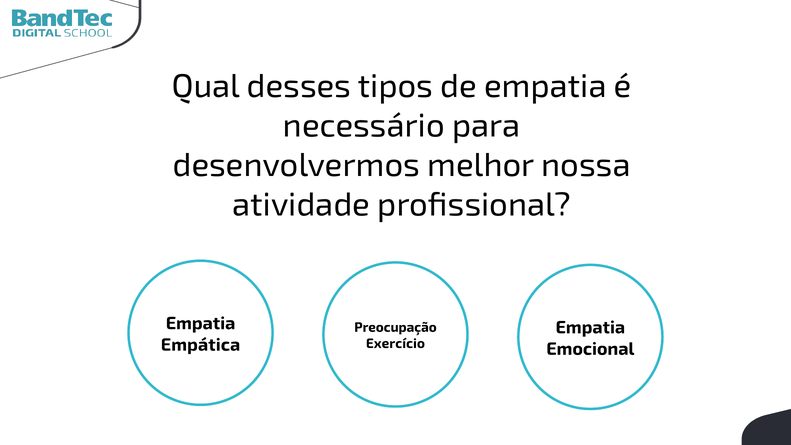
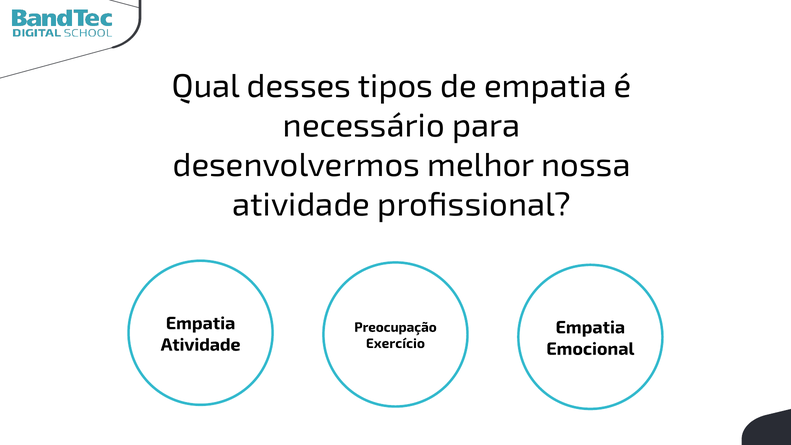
Empática at (200, 345): Empática -> Atividade
